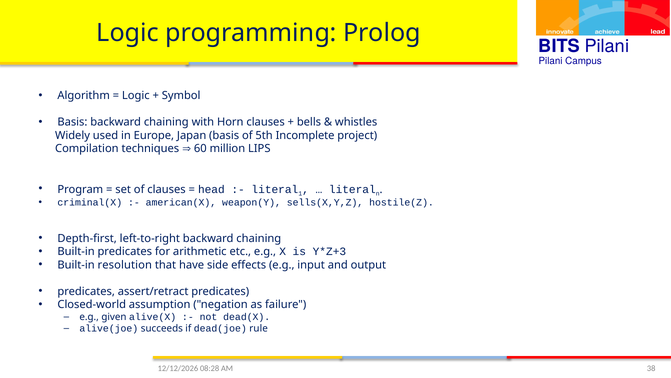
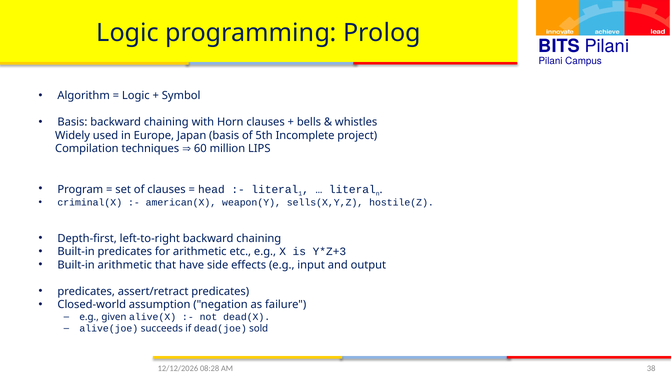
Built-in resolution: resolution -> arithmetic
rule: rule -> sold
